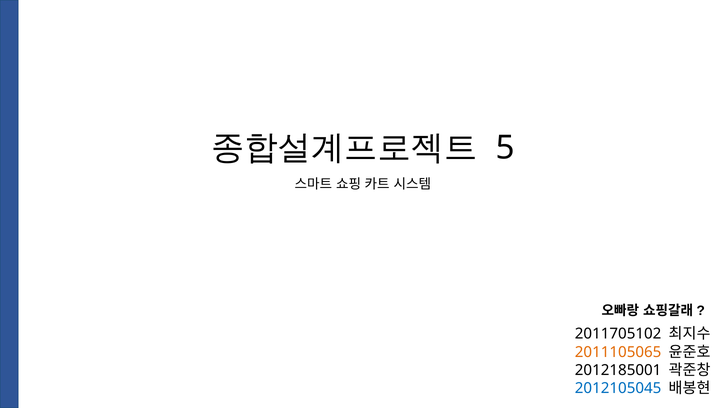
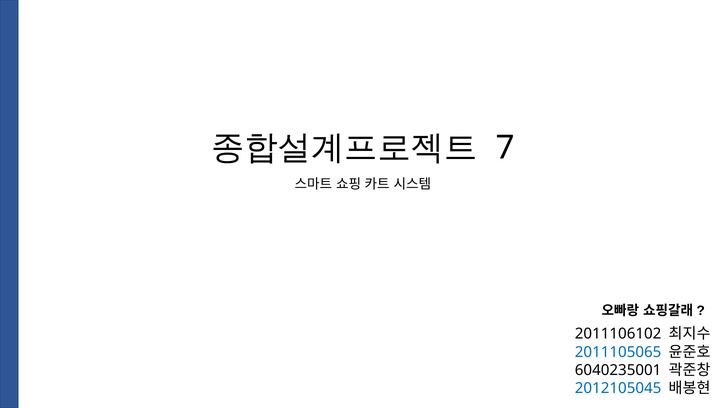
5: 5 -> 7
2011705102: 2011705102 -> 2011106102
2011105065 colour: orange -> blue
2012185001: 2012185001 -> 6040235001
